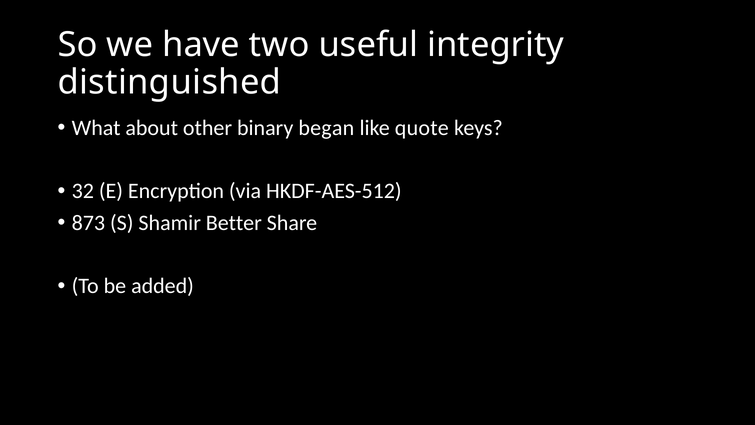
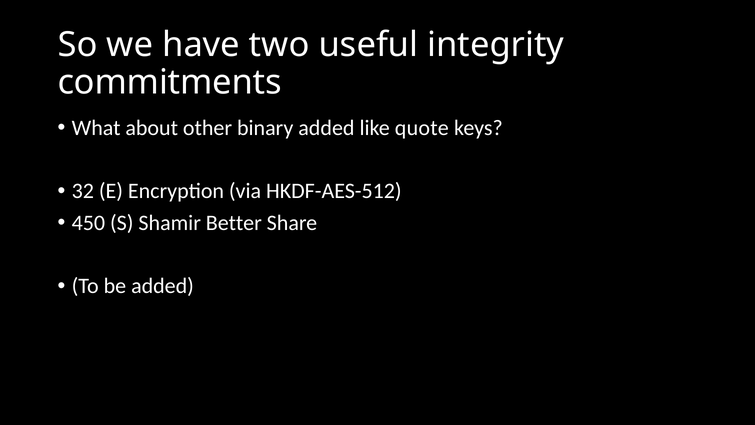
distinguished: distinguished -> commitments
binary began: began -> added
873: 873 -> 450
